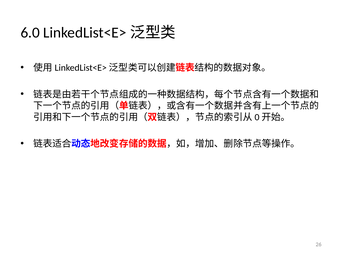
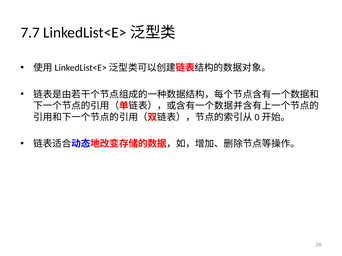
6.0: 6.0 -> 7.7
